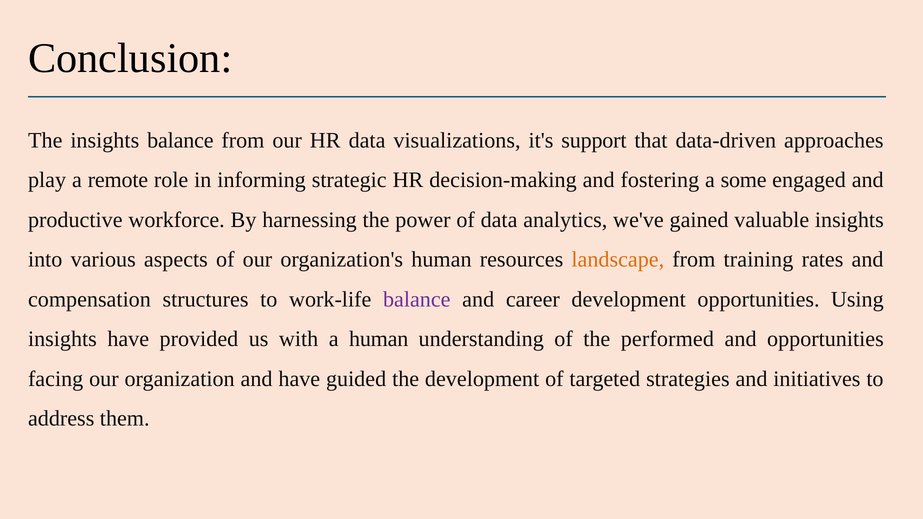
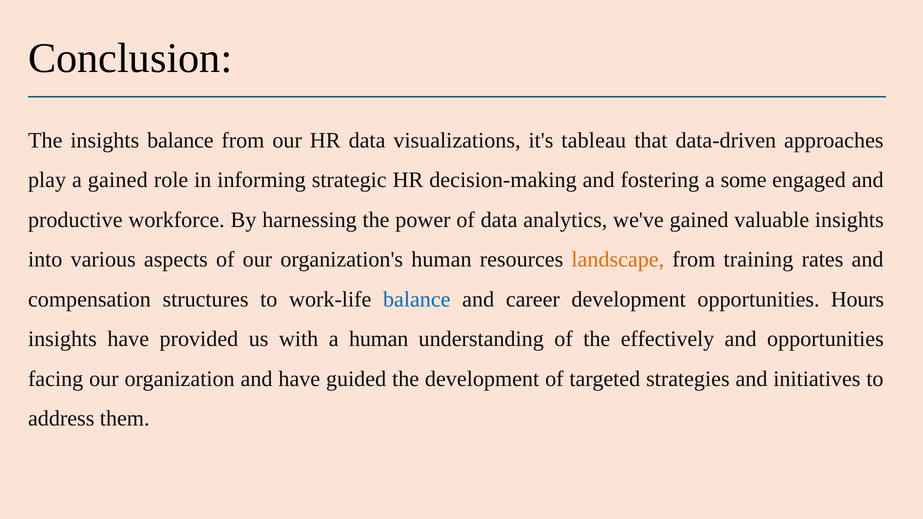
support: support -> tableau
a remote: remote -> gained
balance at (417, 299) colour: purple -> blue
Using: Using -> Hours
performed: performed -> effectively
